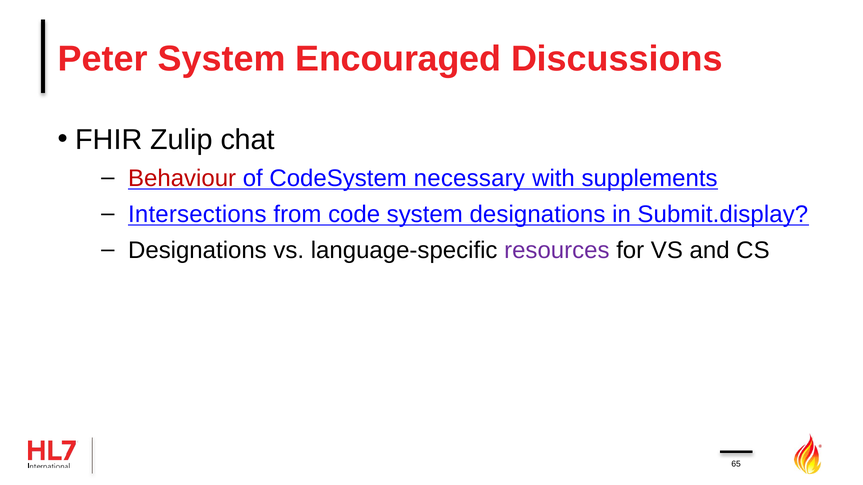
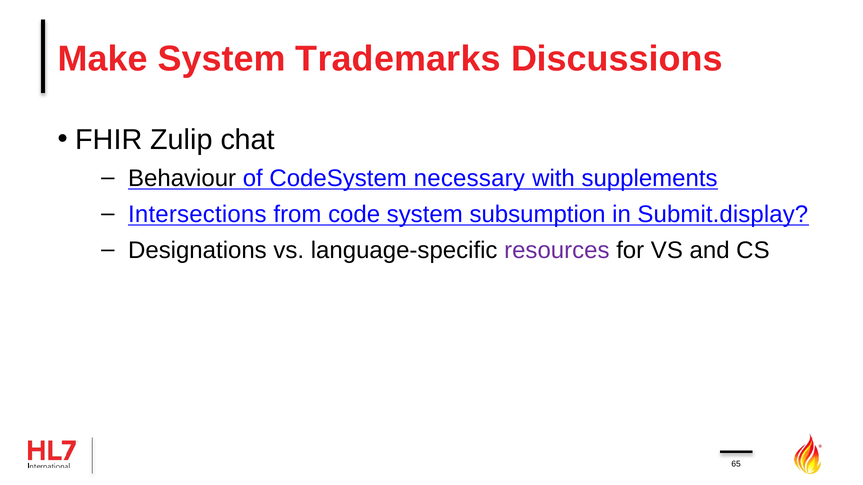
Peter: Peter -> Make
Encouraged: Encouraged -> Trademarks
Behaviour colour: red -> black
system designations: designations -> subsumption
